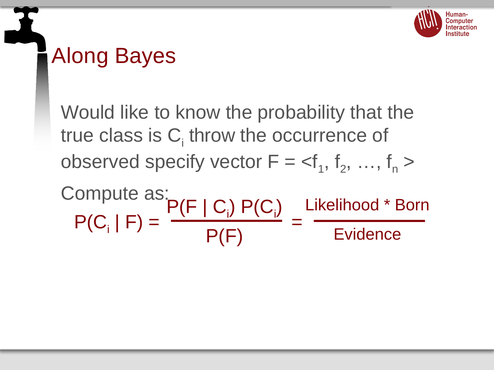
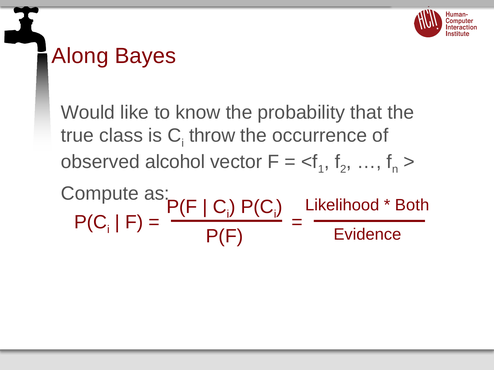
specify: specify -> alcohol
Born: Born -> Both
